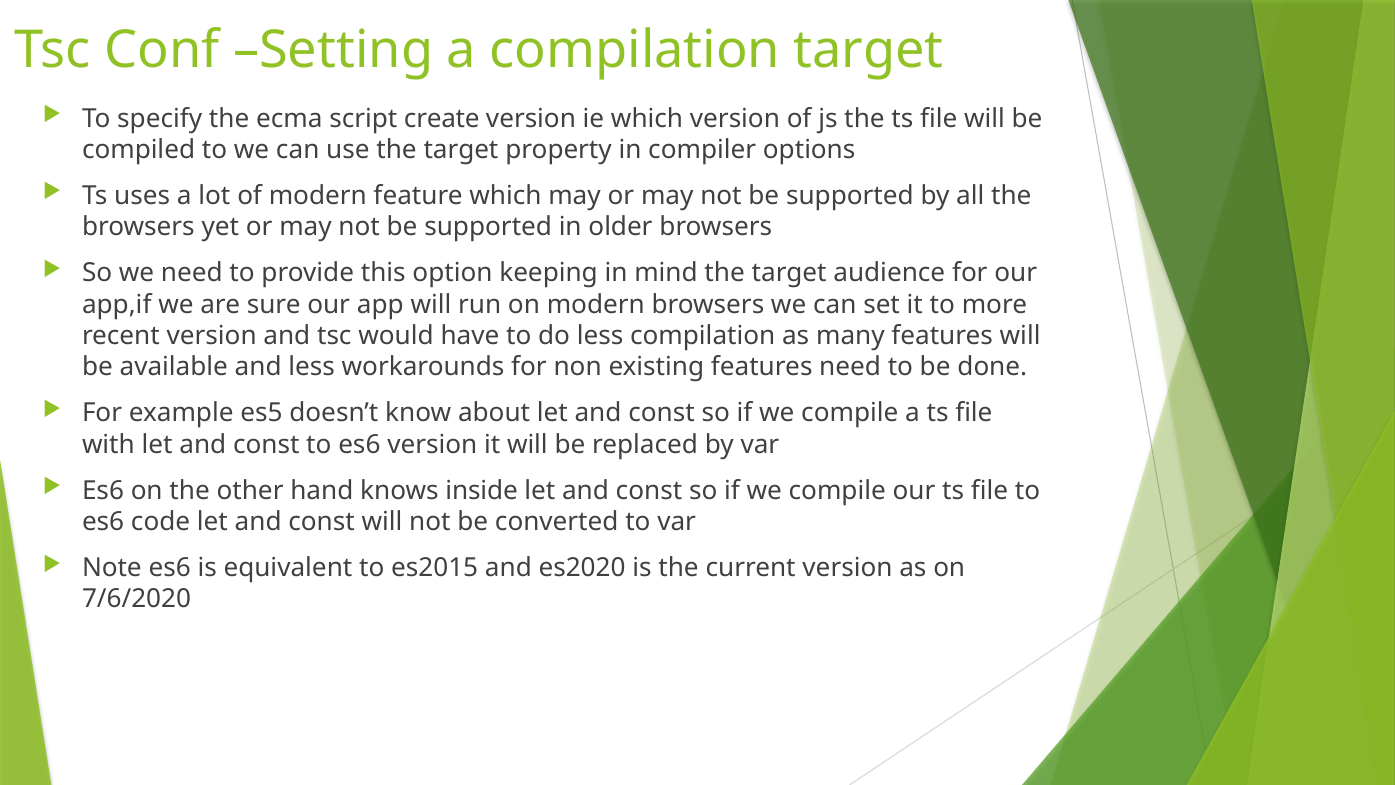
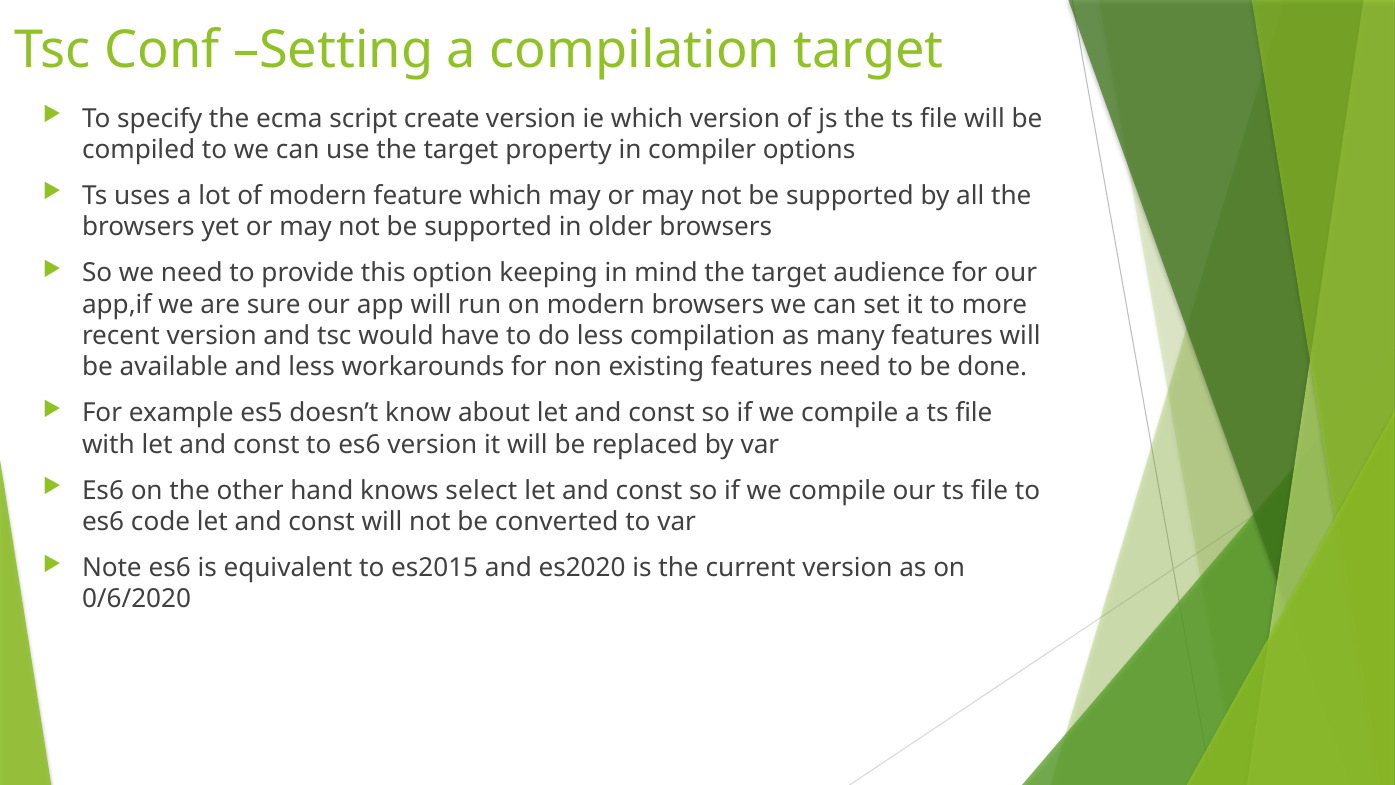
inside: inside -> select
7/6/2020: 7/6/2020 -> 0/6/2020
